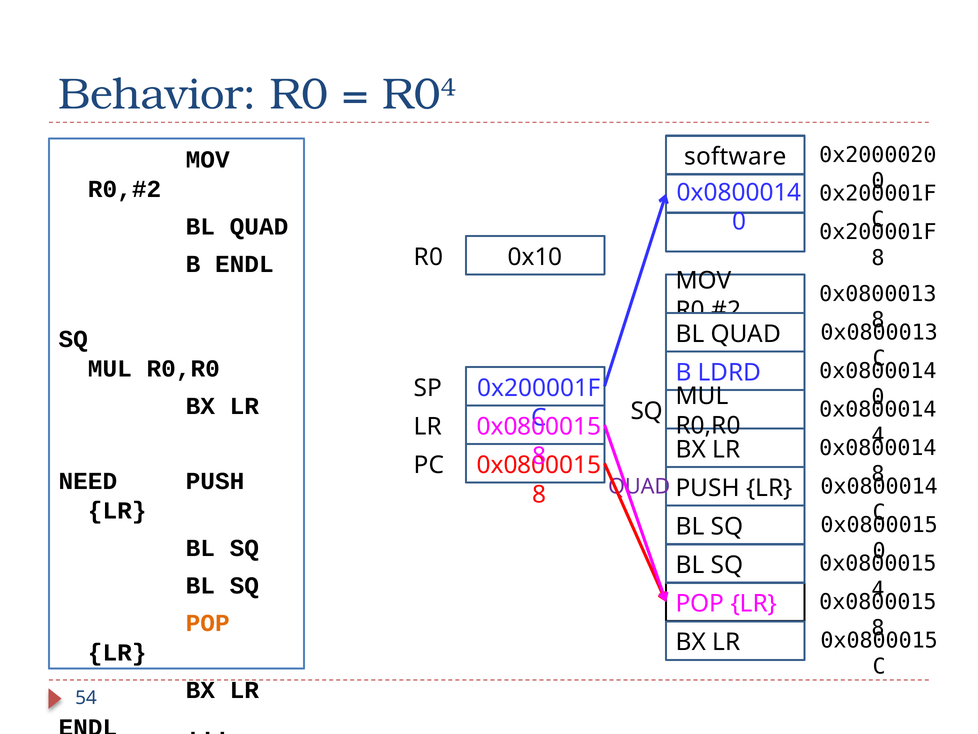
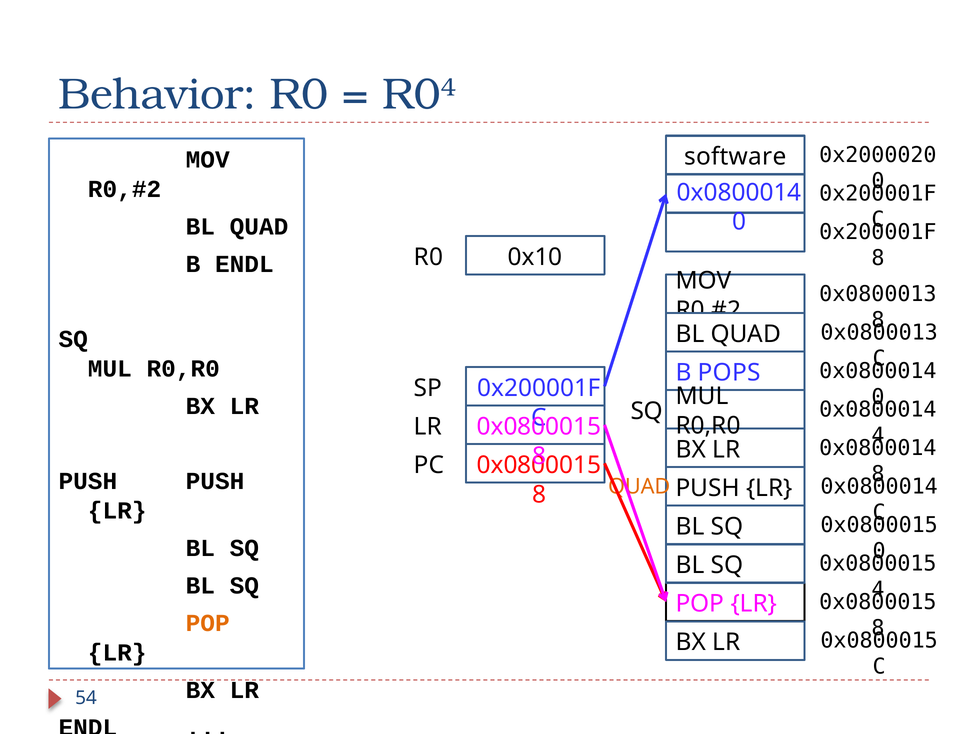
LDRD: LDRD -> POPS
NEED at (88, 481): NEED -> PUSH
QUAD at (639, 486) colour: purple -> orange
